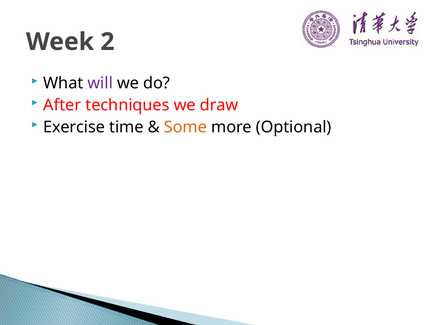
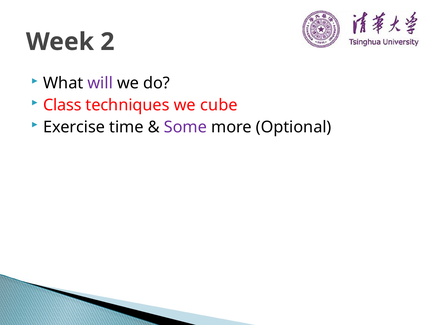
After: After -> Class
draw: draw -> cube
Some colour: orange -> purple
